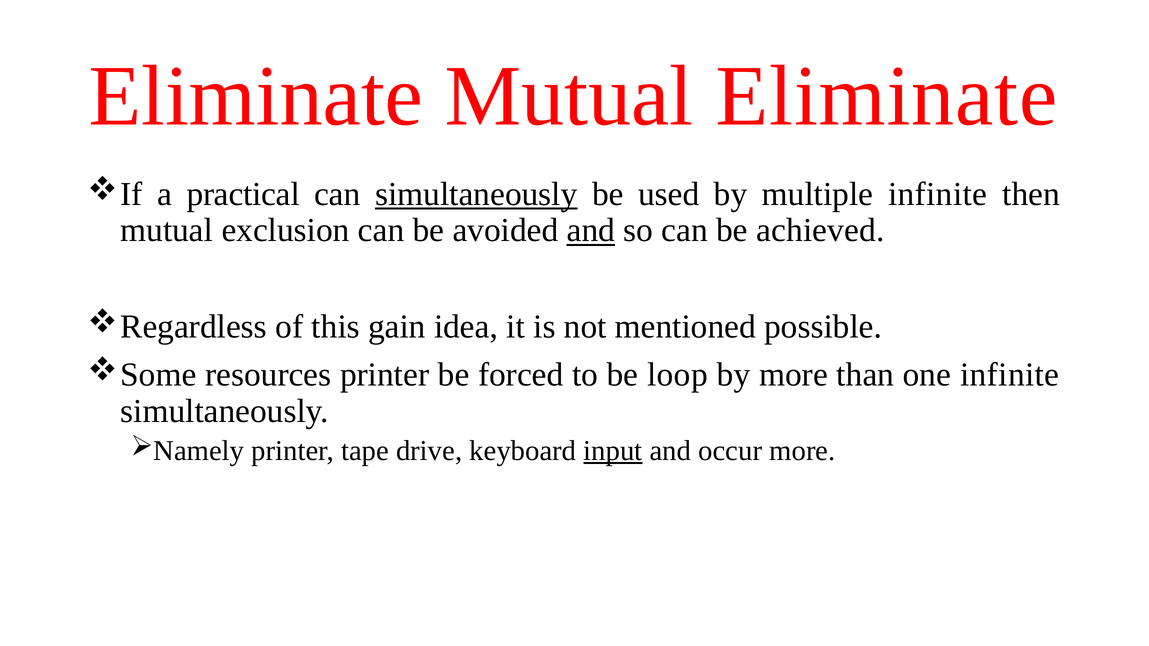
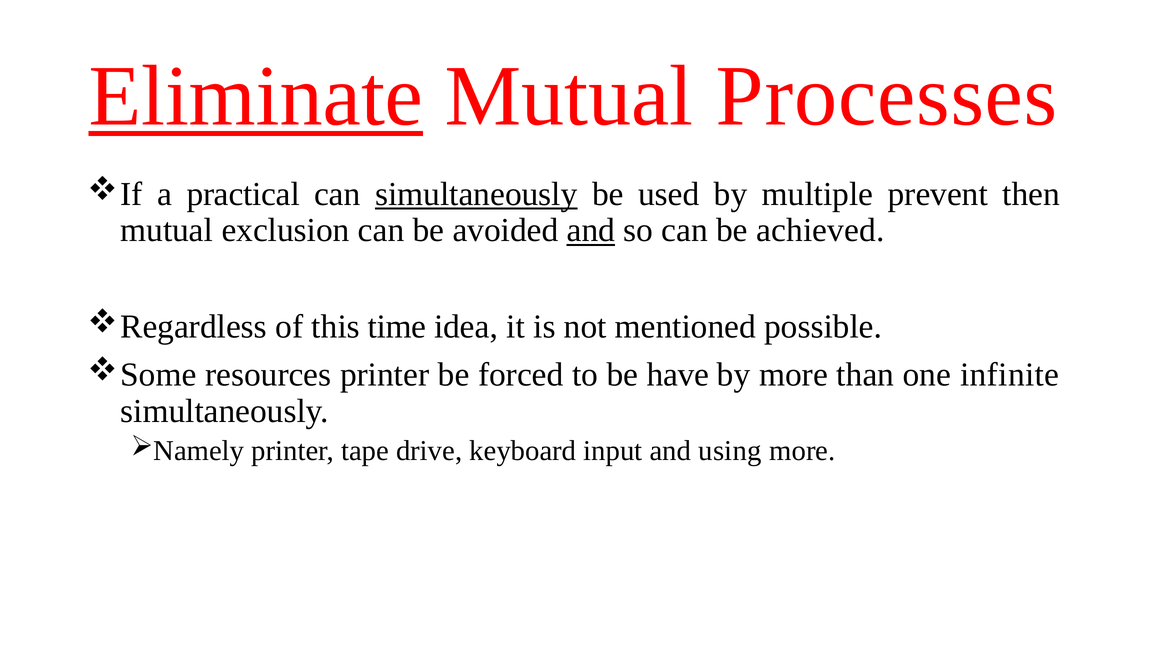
Eliminate at (256, 96) underline: none -> present
Mutual Eliminate: Eliminate -> Processes
multiple infinite: infinite -> prevent
gain: gain -> time
loop: loop -> have
input underline: present -> none
occur: occur -> using
